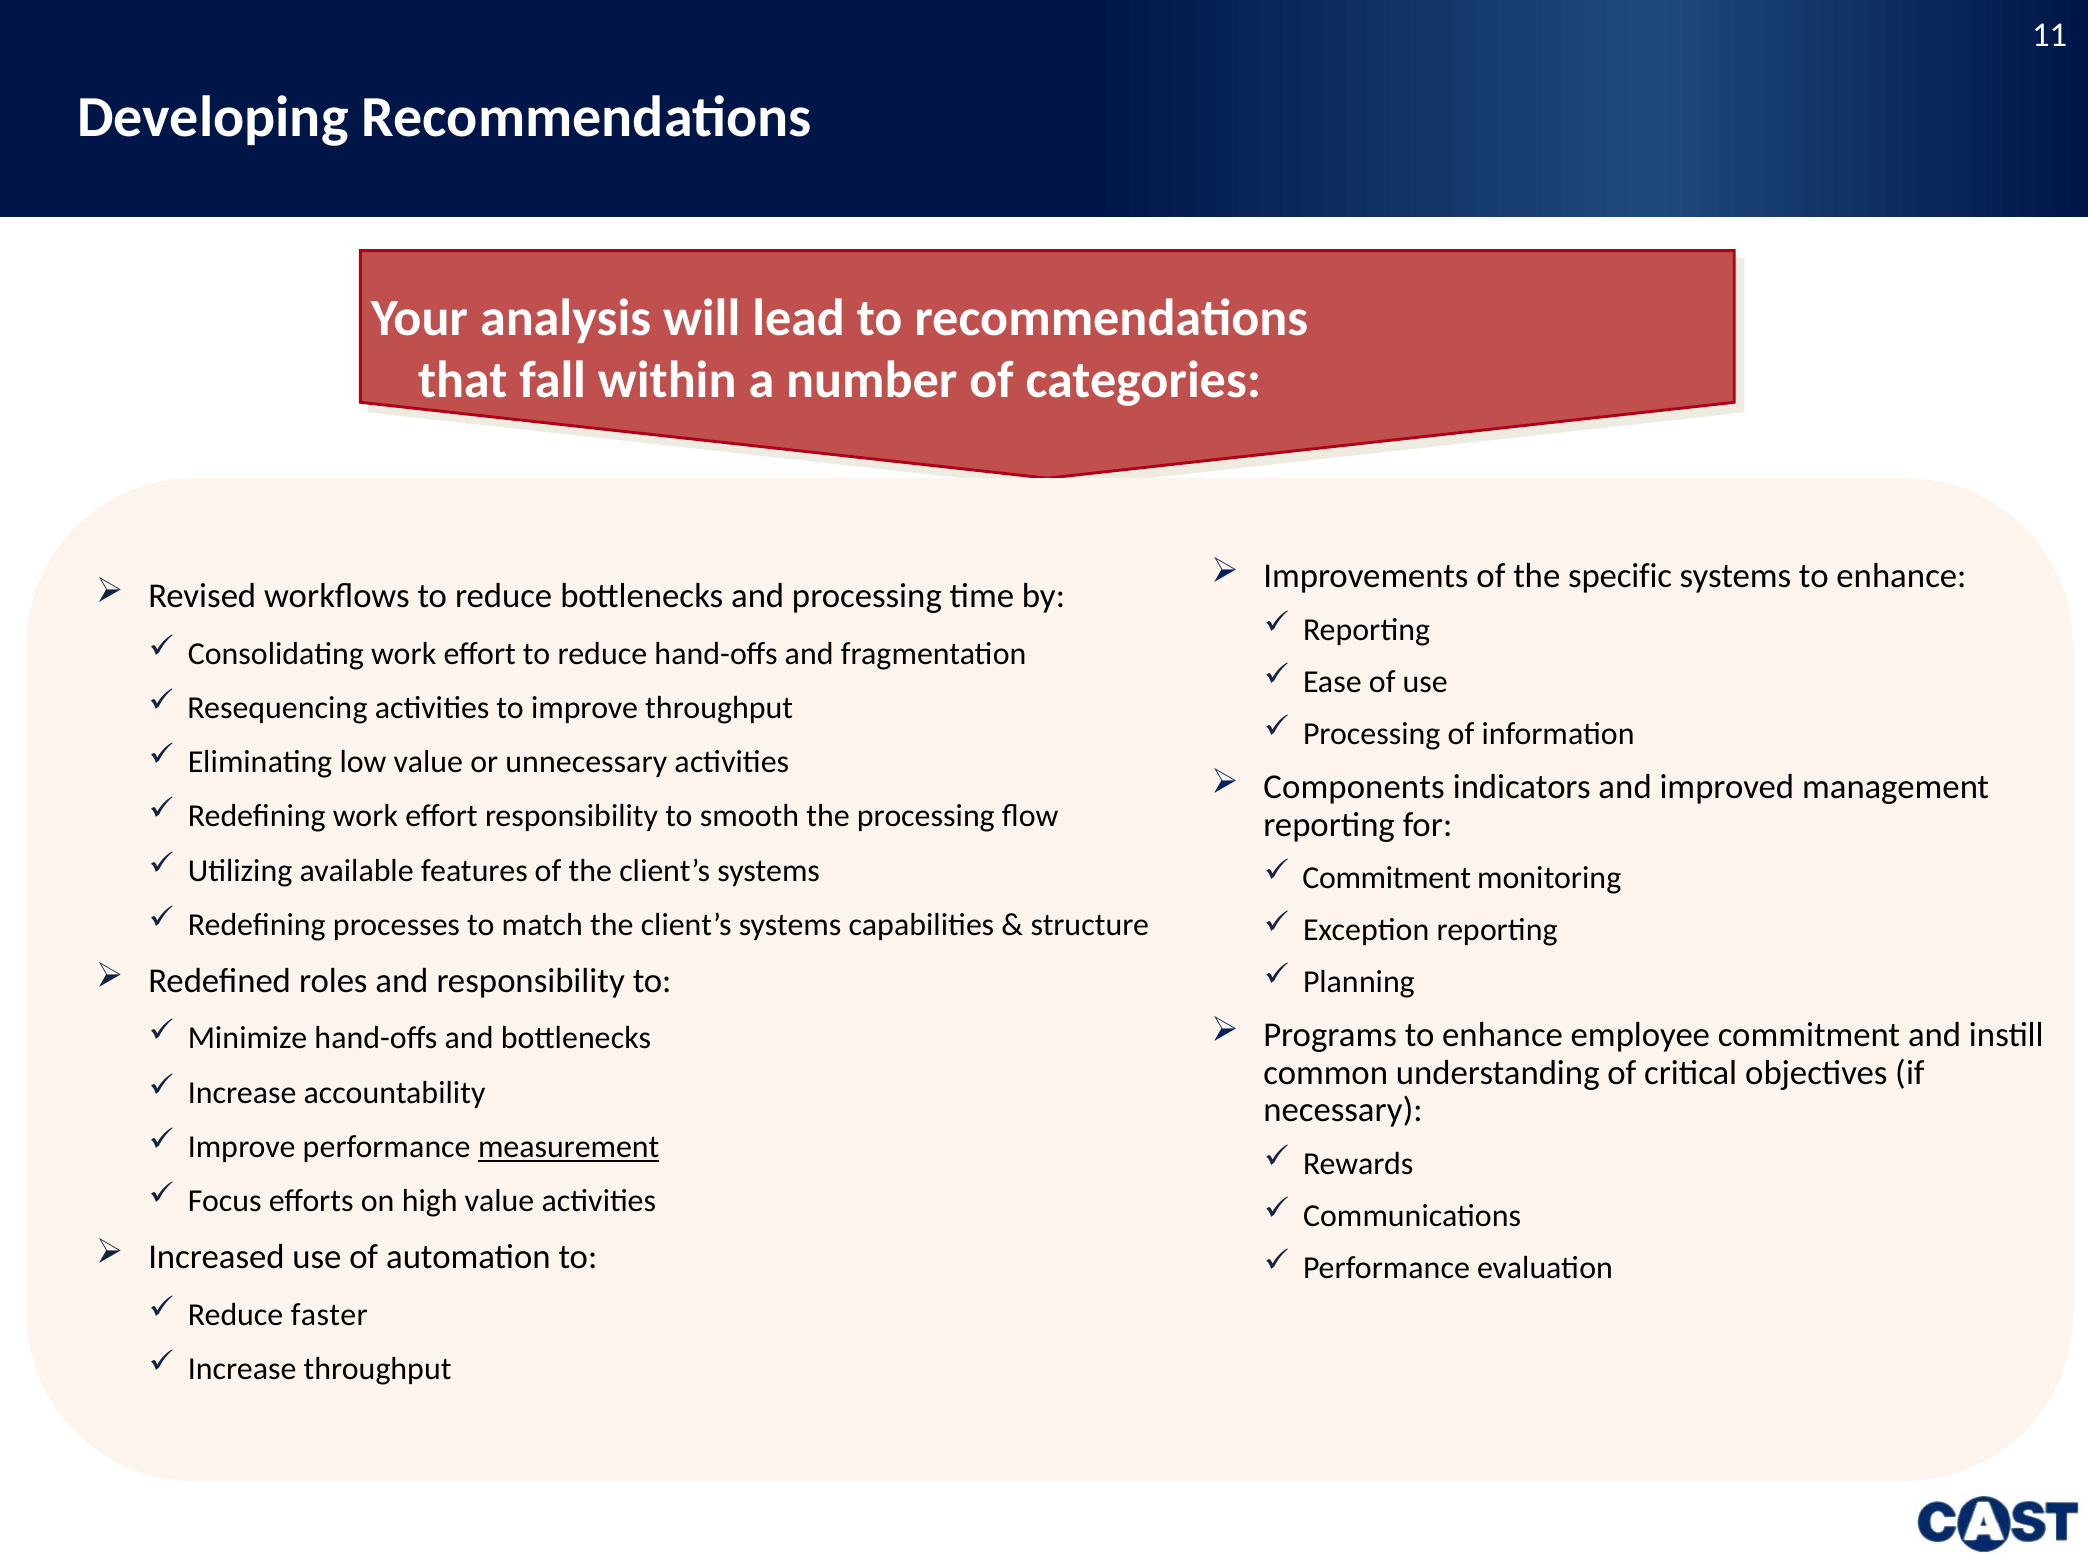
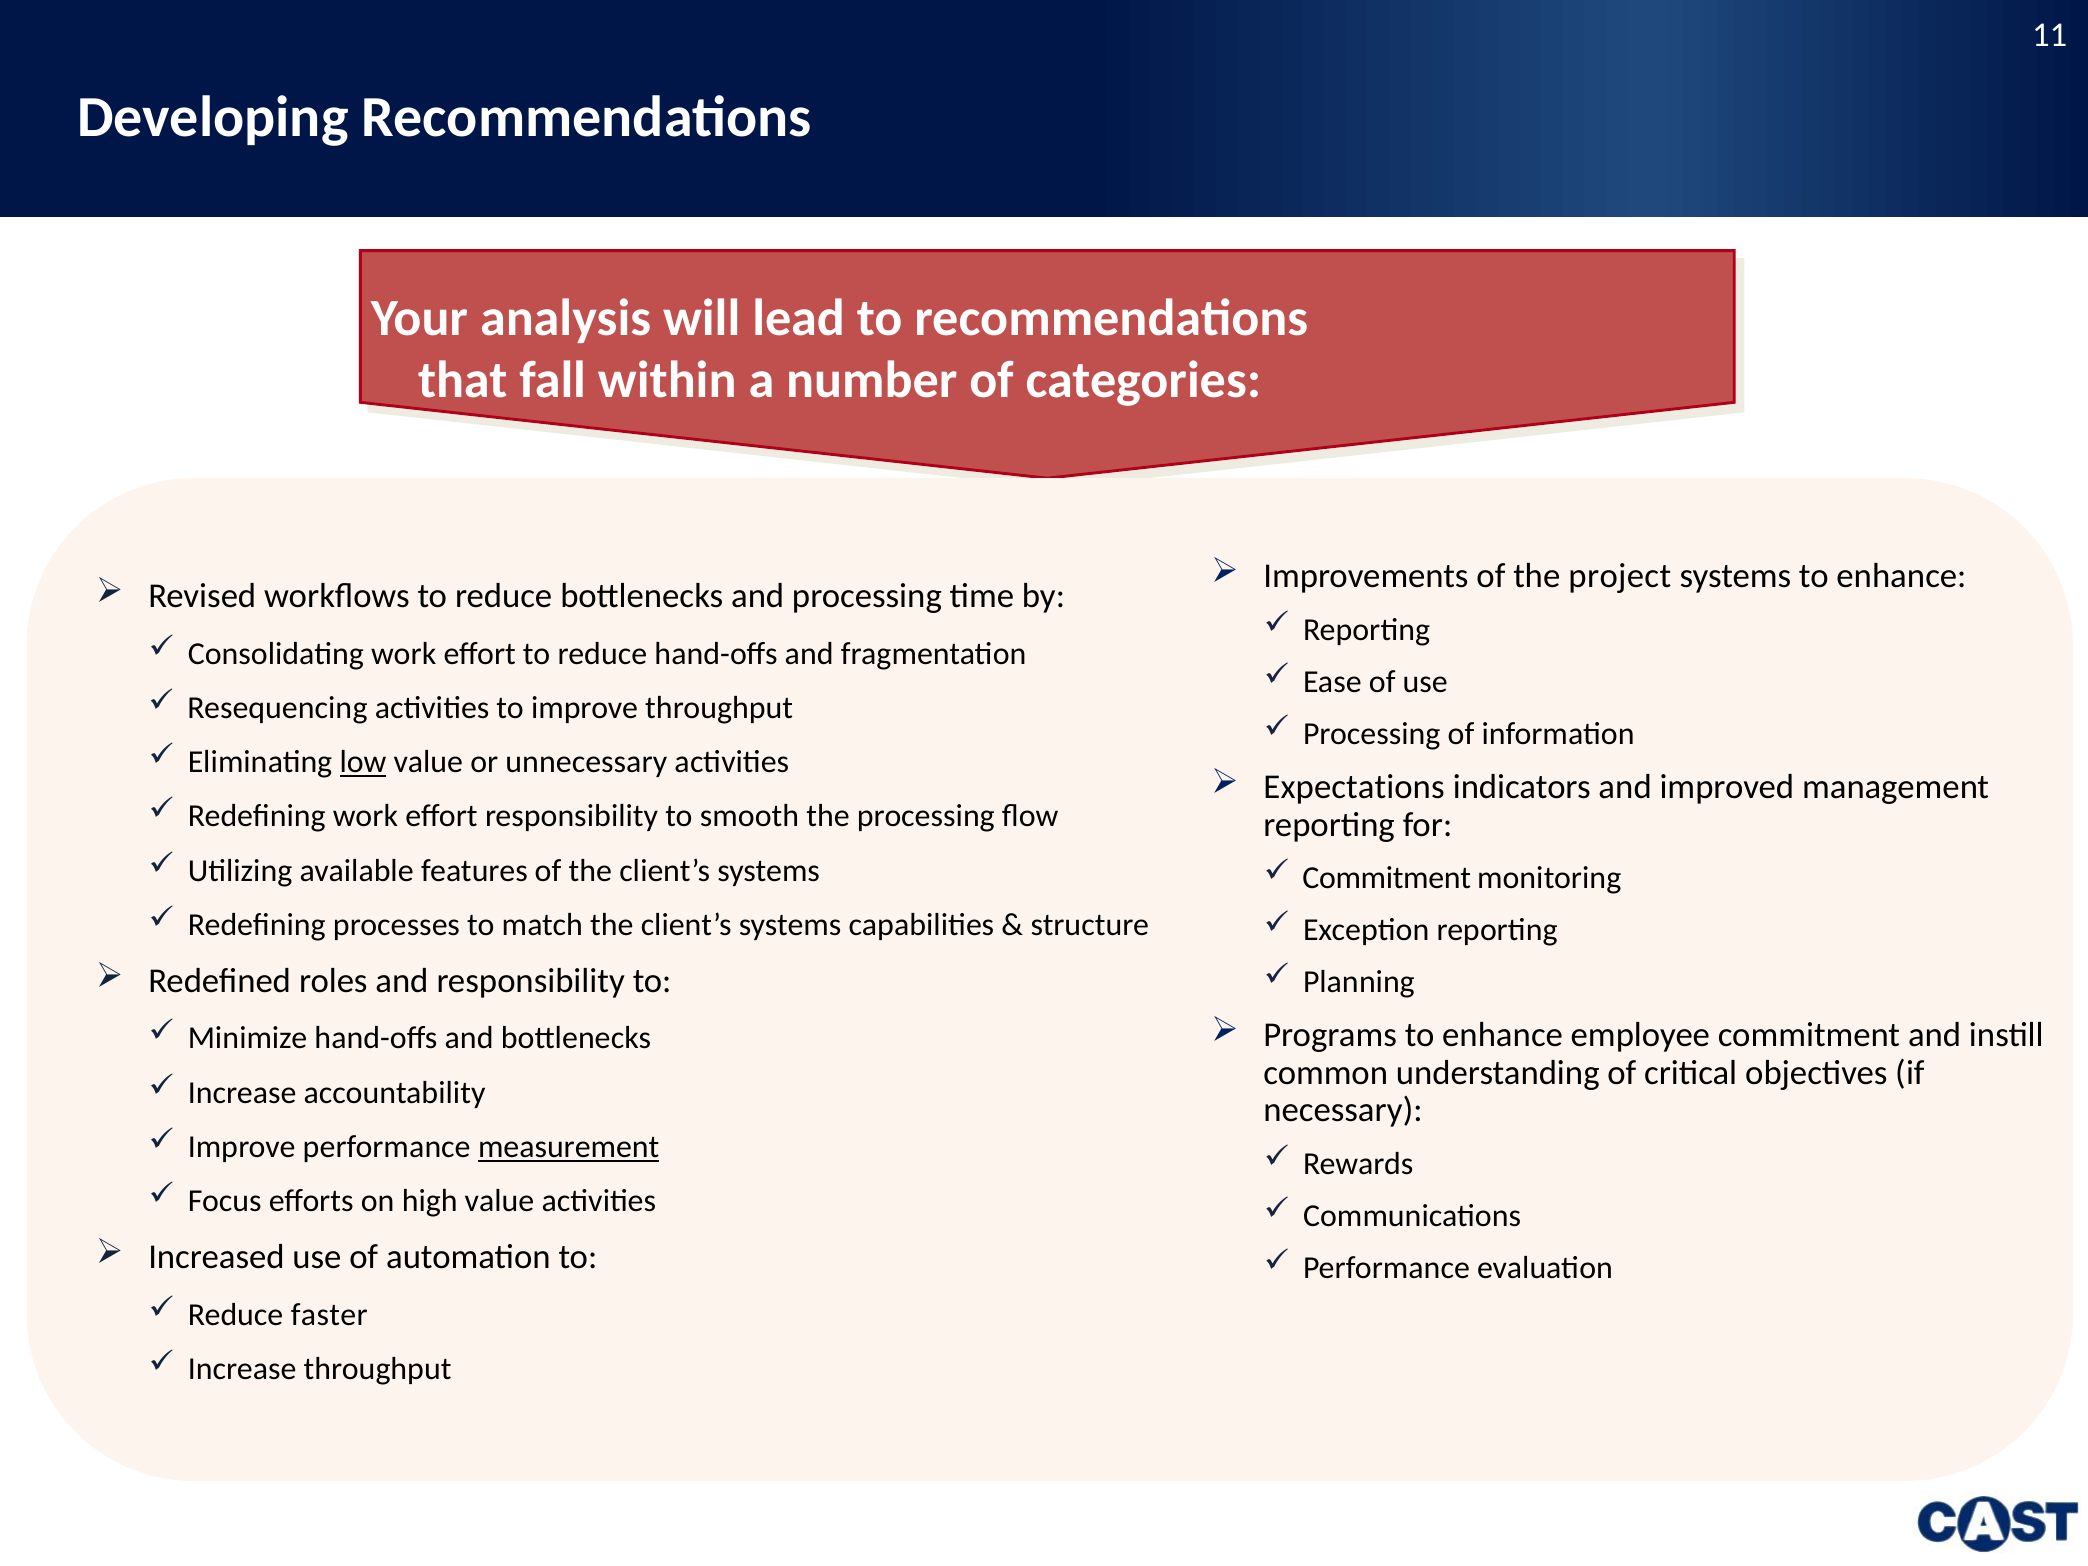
specific: specific -> project
low underline: none -> present
Components: Components -> Expectations
